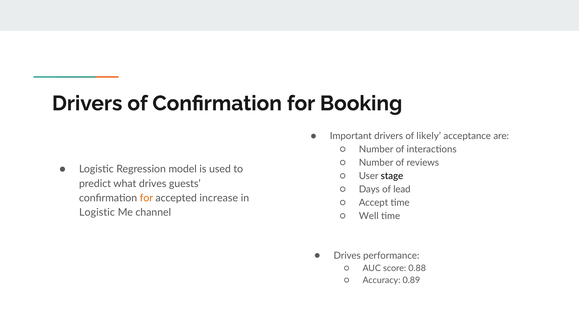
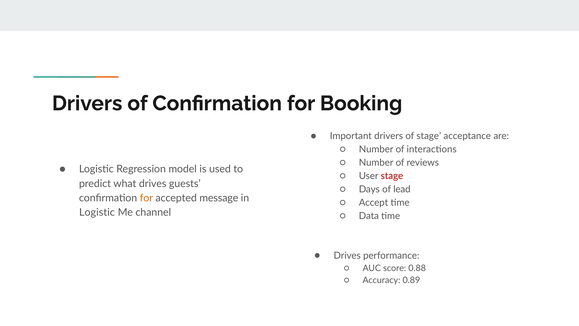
of likely: likely -> stage
stage at (392, 176) colour: black -> red
increase: increase -> message
Well: Well -> Data
